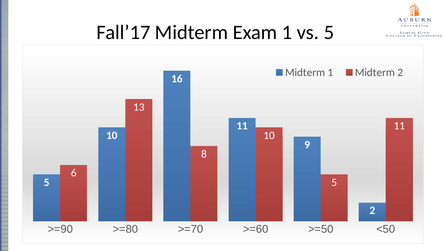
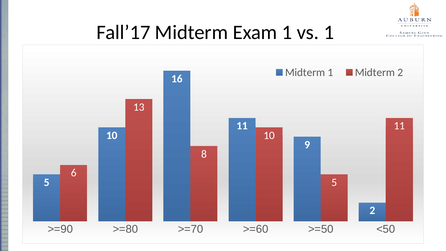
vs 5: 5 -> 1
